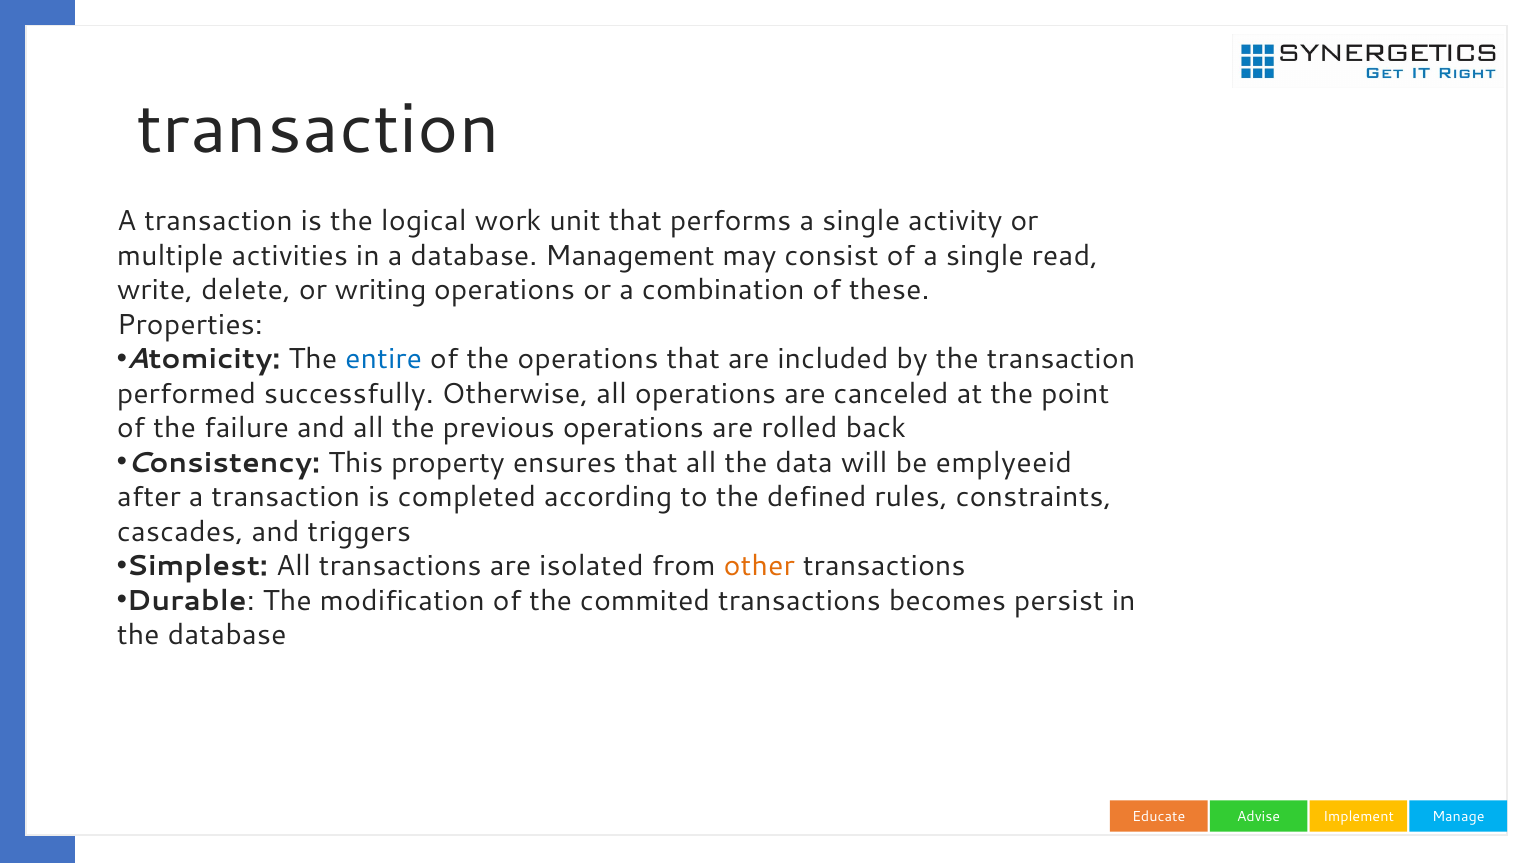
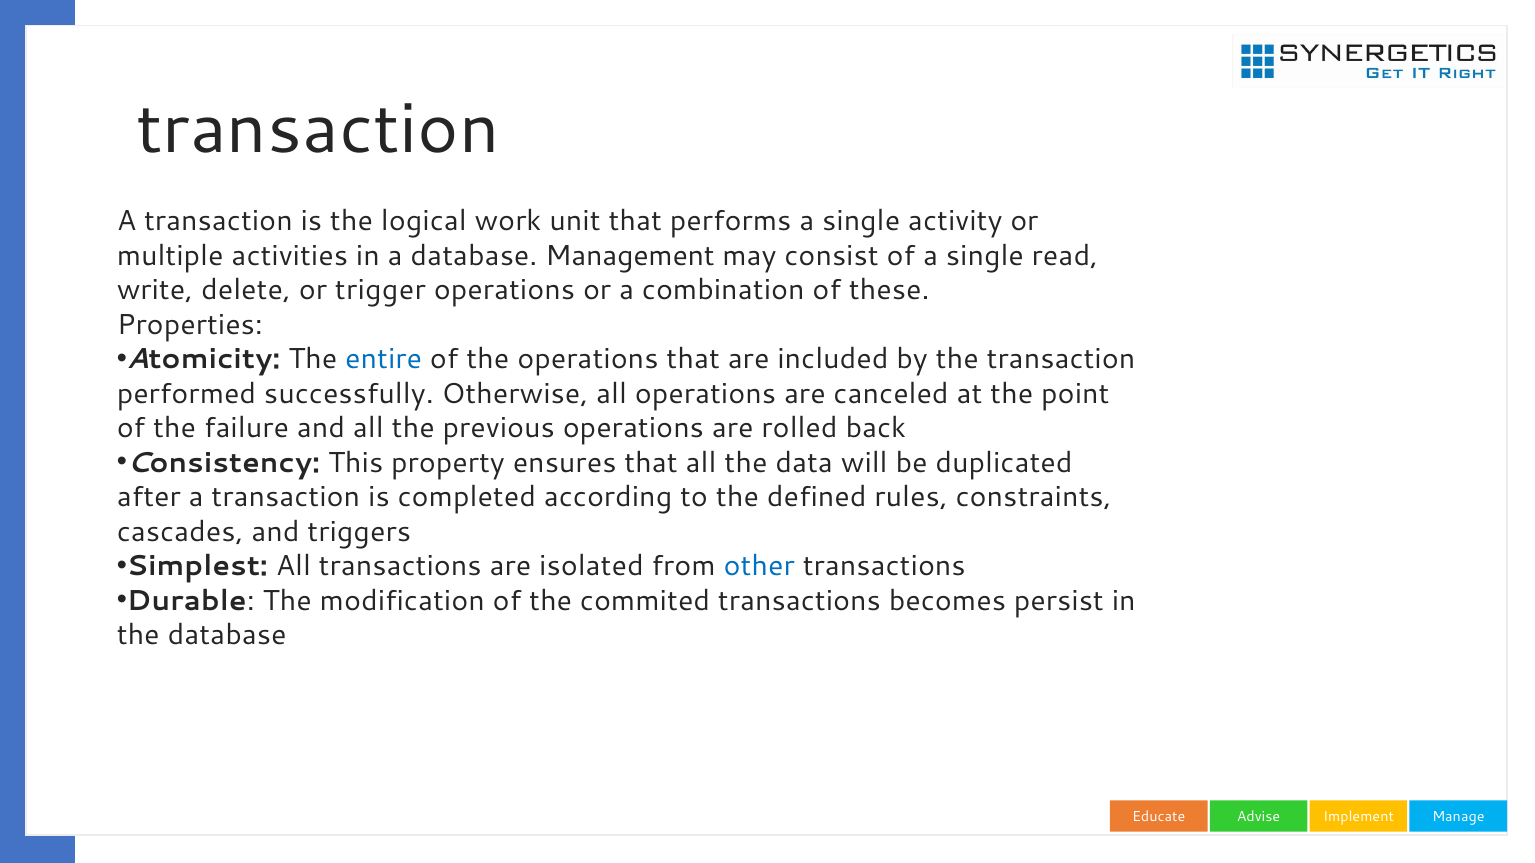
writing: writing -> trigger
emplyeeid: emplyeeid -> duplicated
other colour: orange -> blue
